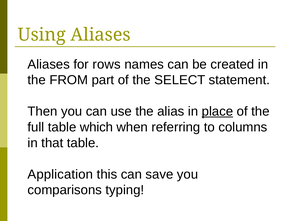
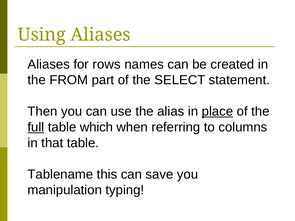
full underline: none -> present
Application: Application -> Tablename
comparisons: comparisons -> manipulation
